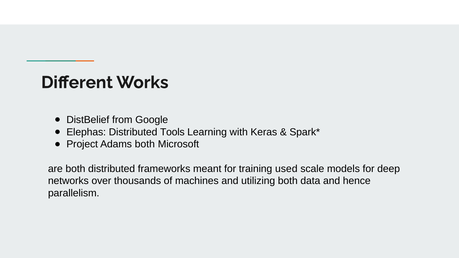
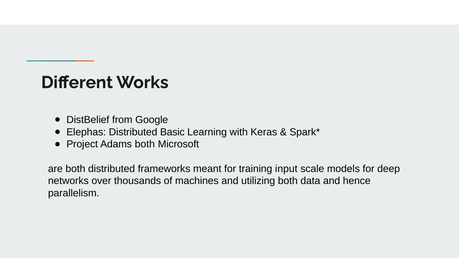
Tools: Tools -> Basic
used: used -> input
